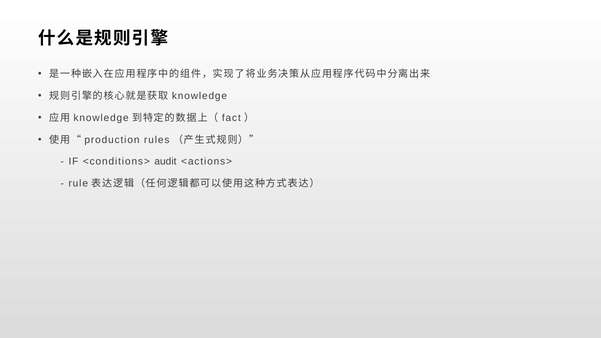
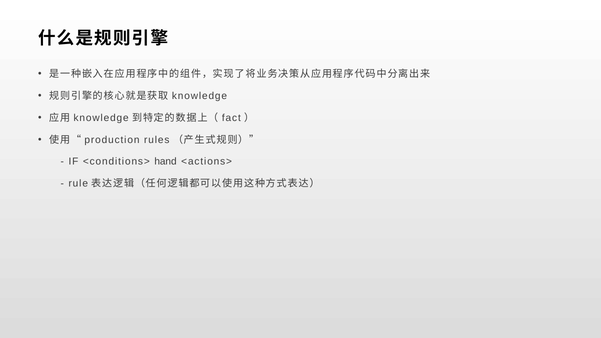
audit: audit -> hand
